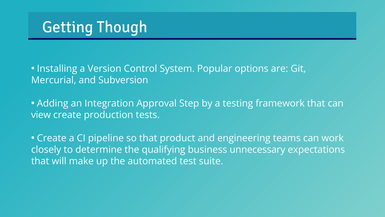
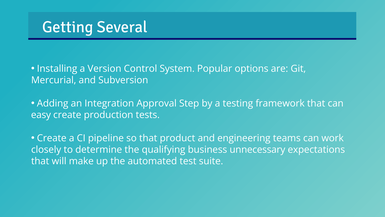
Though: Though -> Several
view: view -> easy
